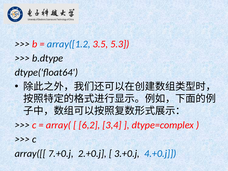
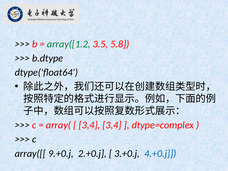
array([1.2 colour: blue -> green
5.3: 5.3 -> 5.8
6,2 at (89, 125): 6,2 -> 3,4
7.+0.j: 7.+0.j -> 9.+0.j
